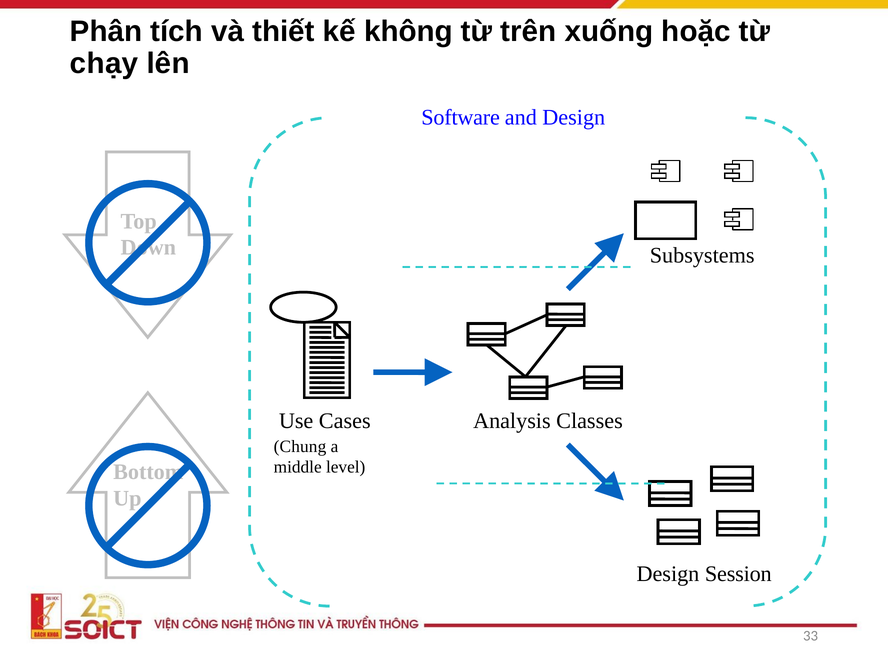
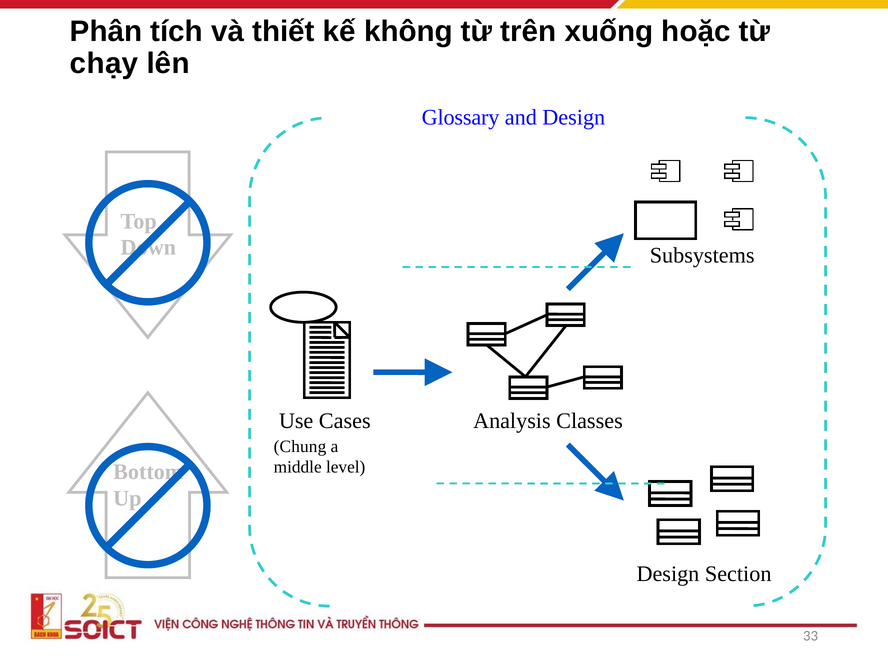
Software: Software -> Glossary
Session: Session -> Section
